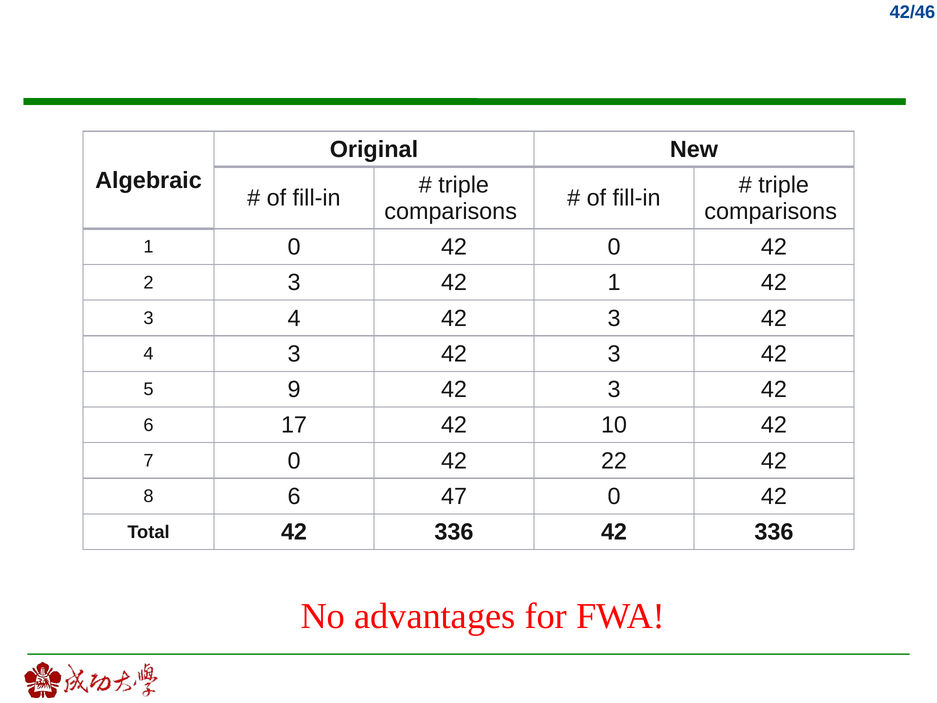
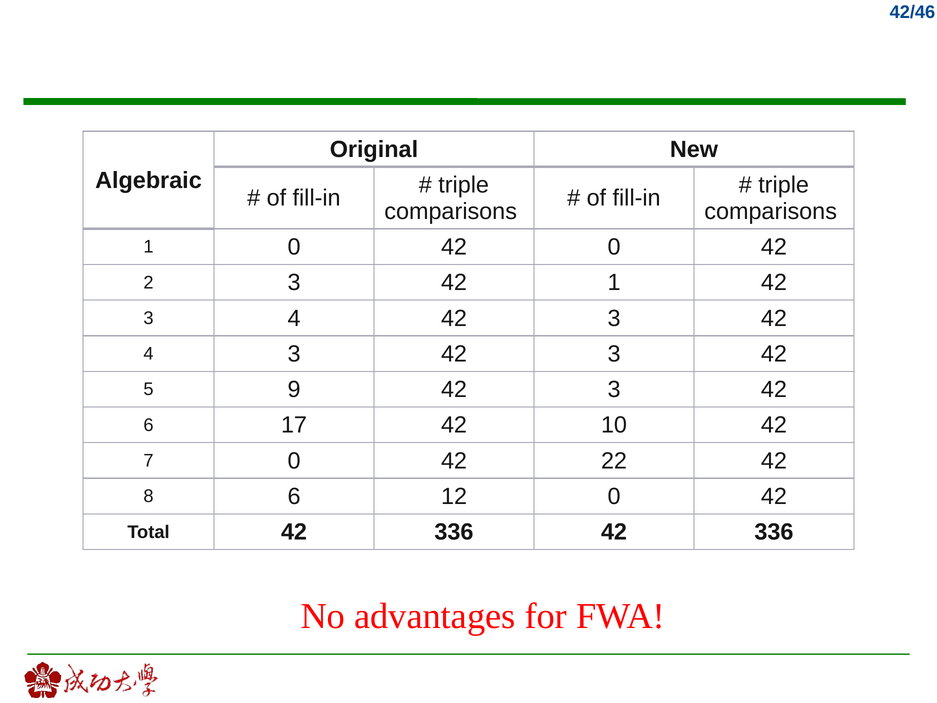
47: 47 -> 12
